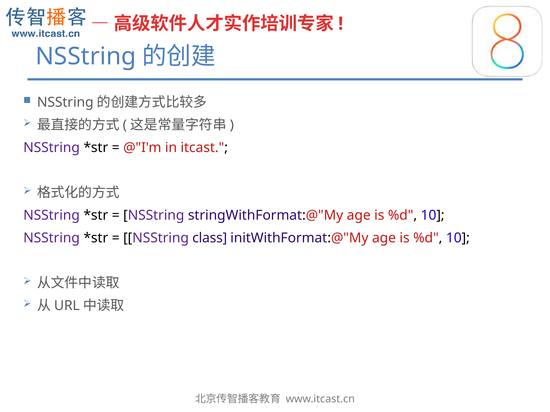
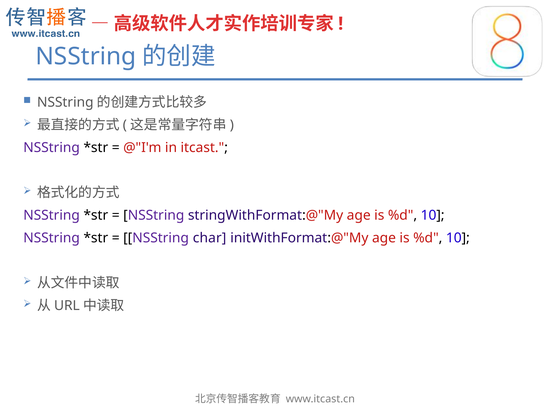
class: class -> char
